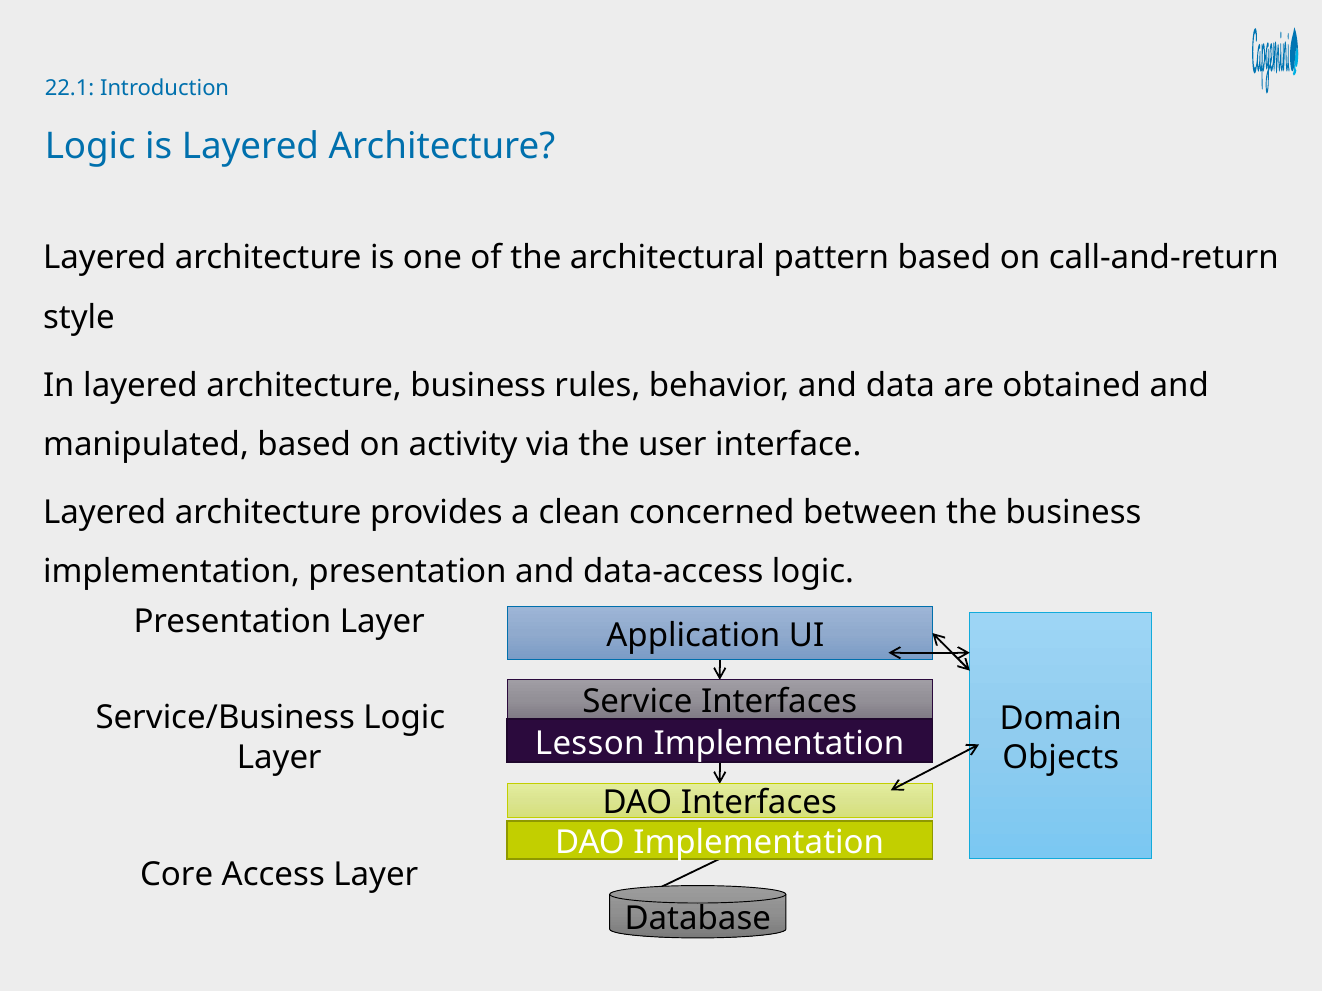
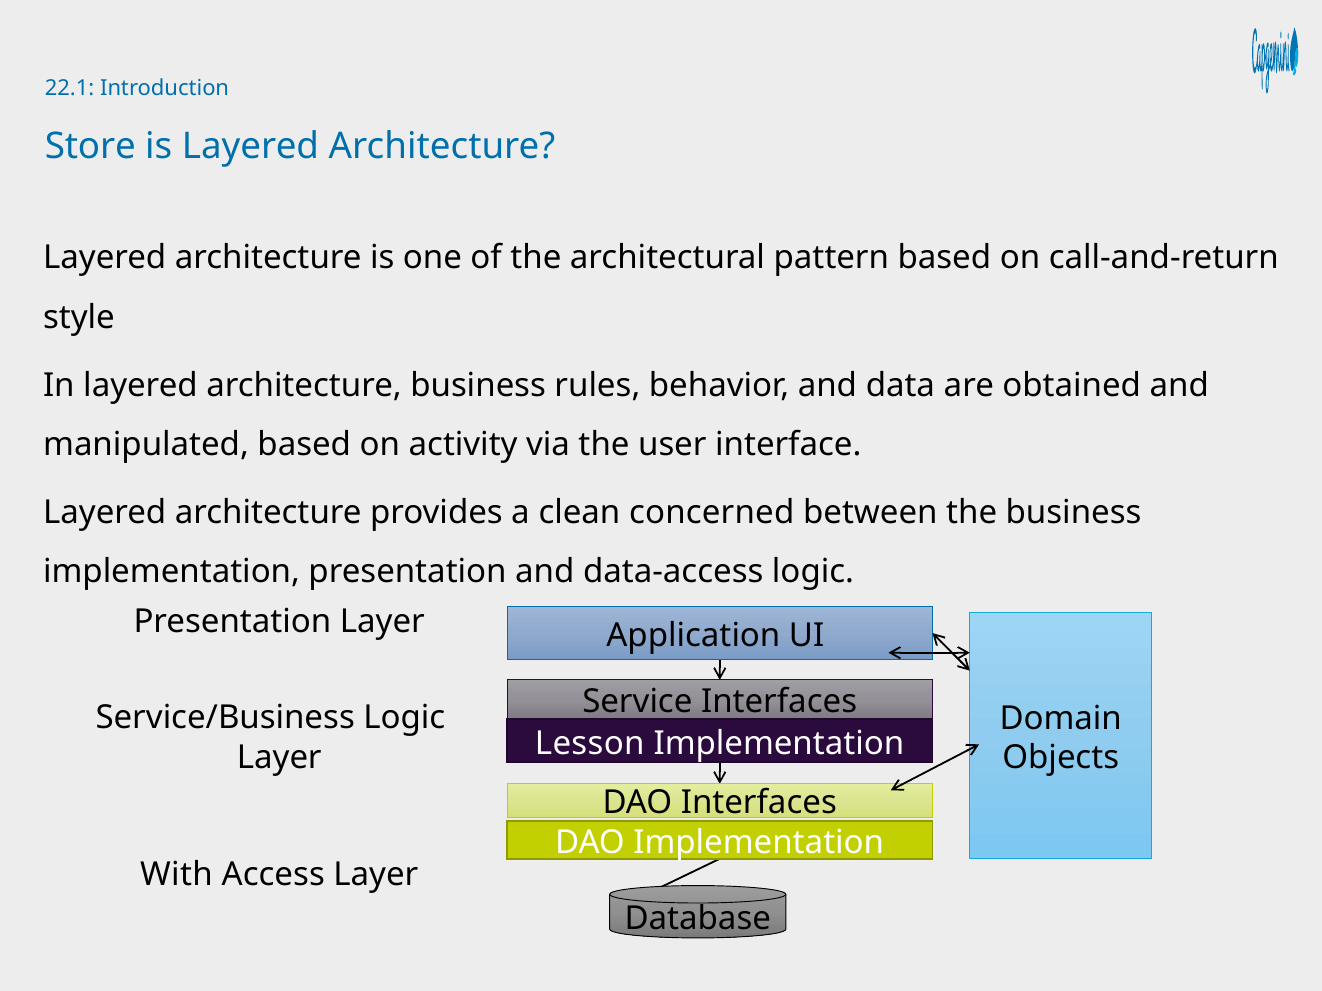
Logic at (90, 147): Logic -> Store
Core: Core -> With
